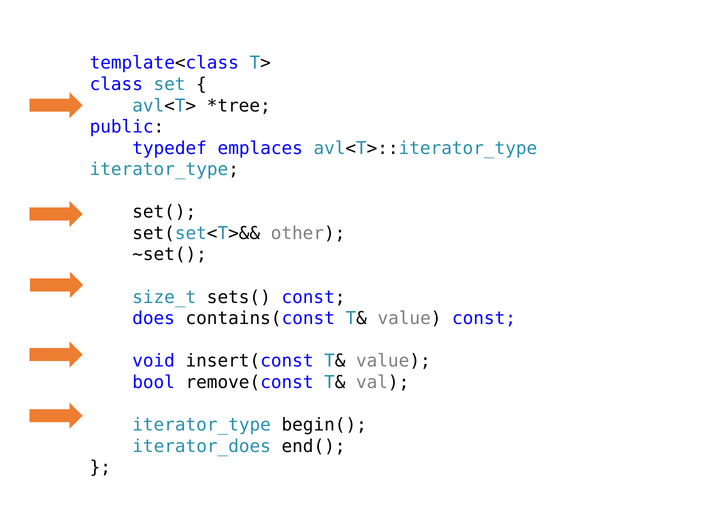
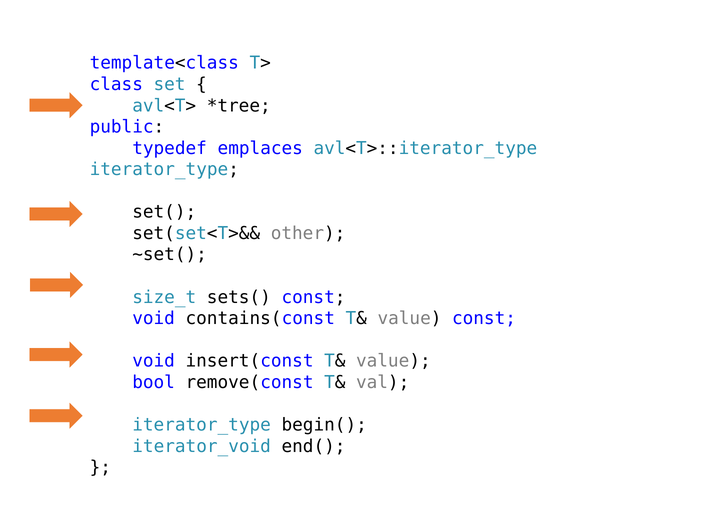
does at (154, 318): does -> void
iterator_does: iterator_does -> iterator_void
